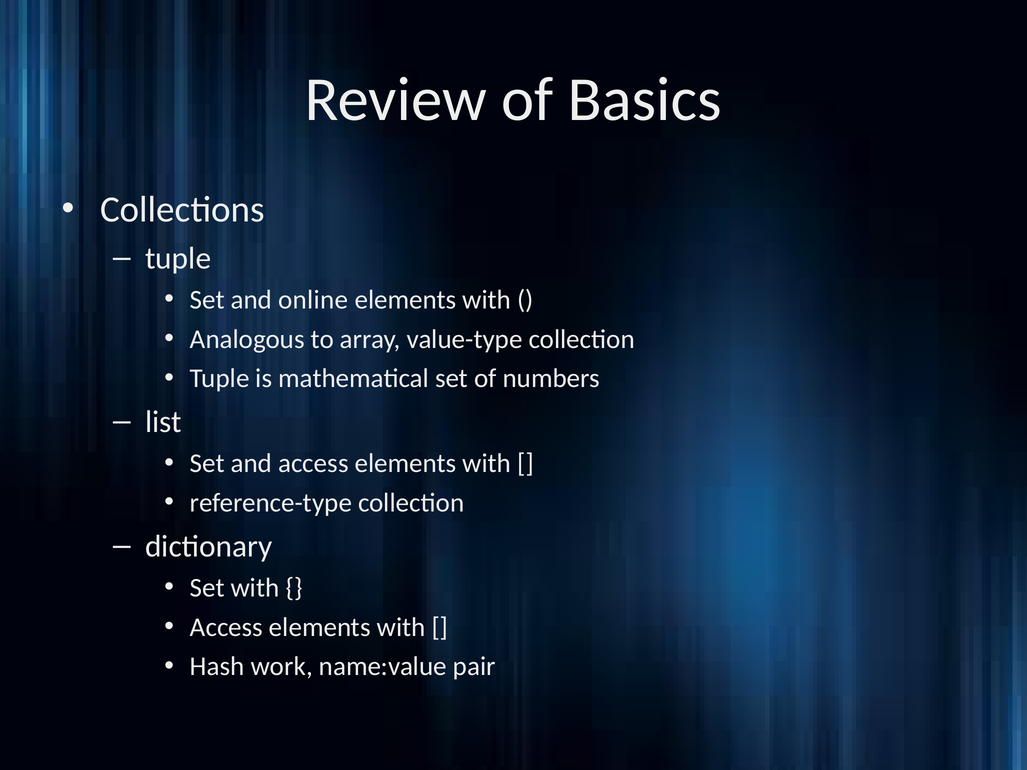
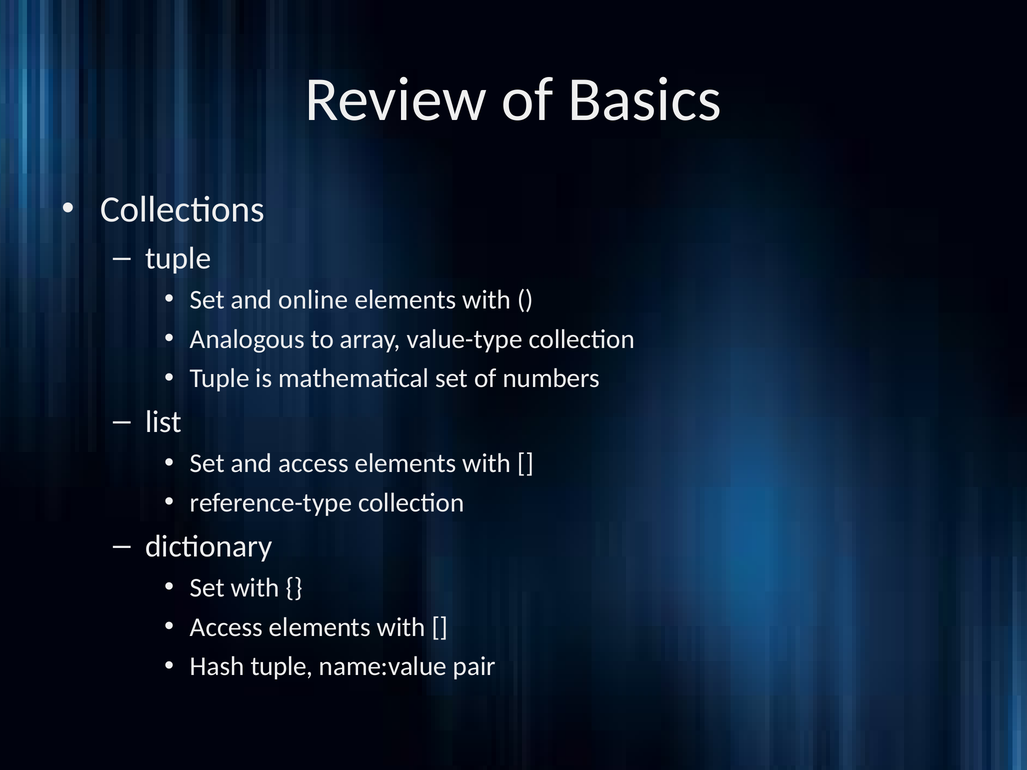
Hash work: work -> tuple
